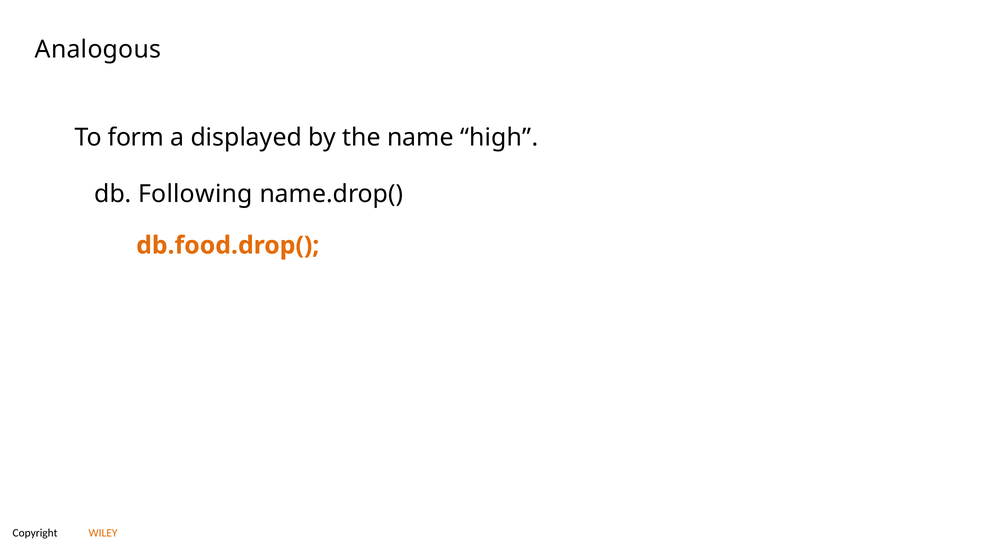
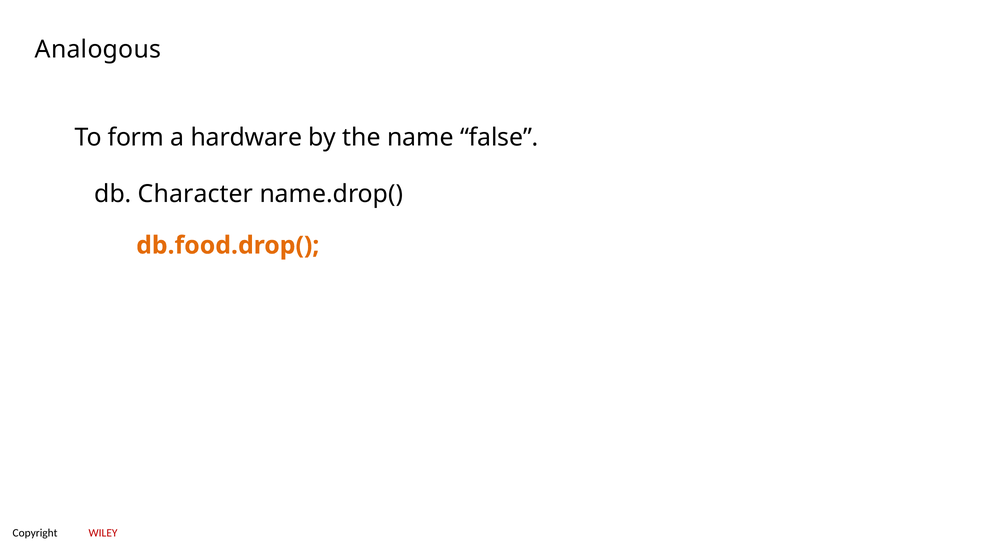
displayed: displayed -> hardware
high: high -> false
Following: Following -> Character
WILEY colour: orange -> red
